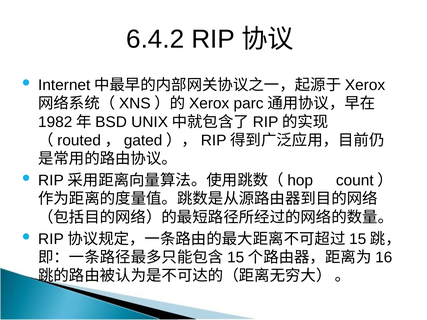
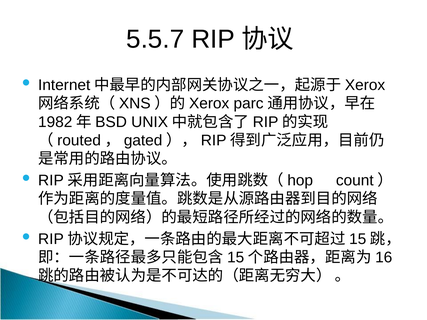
6.4.2: 6.4.2 -> 5.5.7
